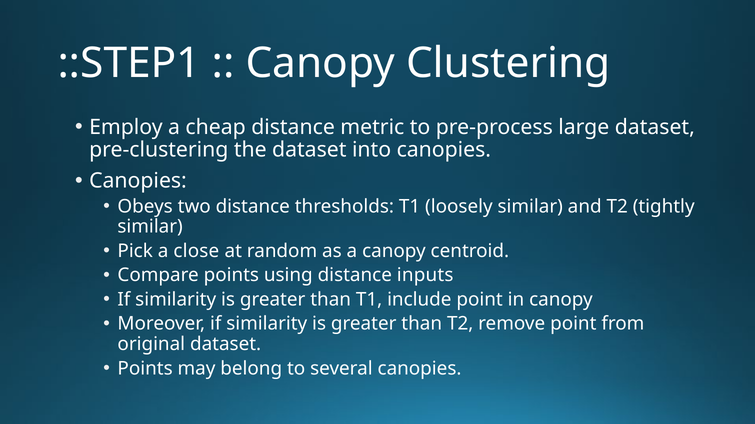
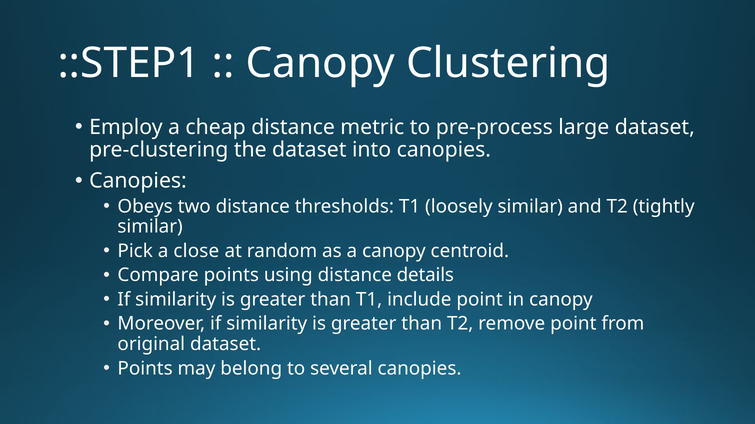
inputs: inputs -> details
